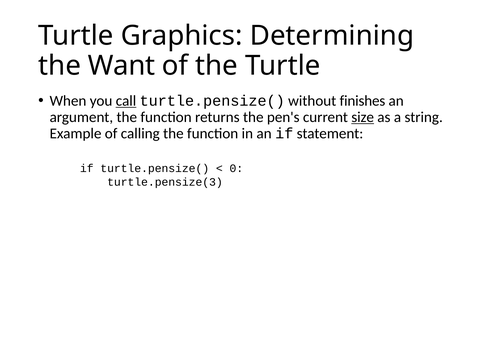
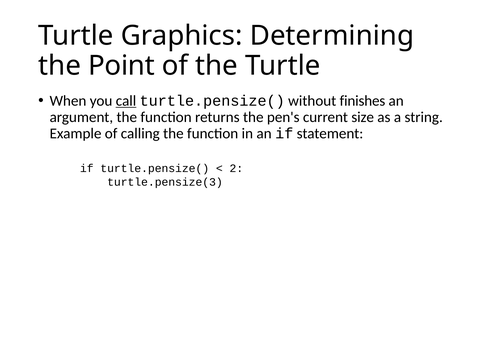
Want: Want -> Point
size underline: present -> none
0: 0 -> 2
